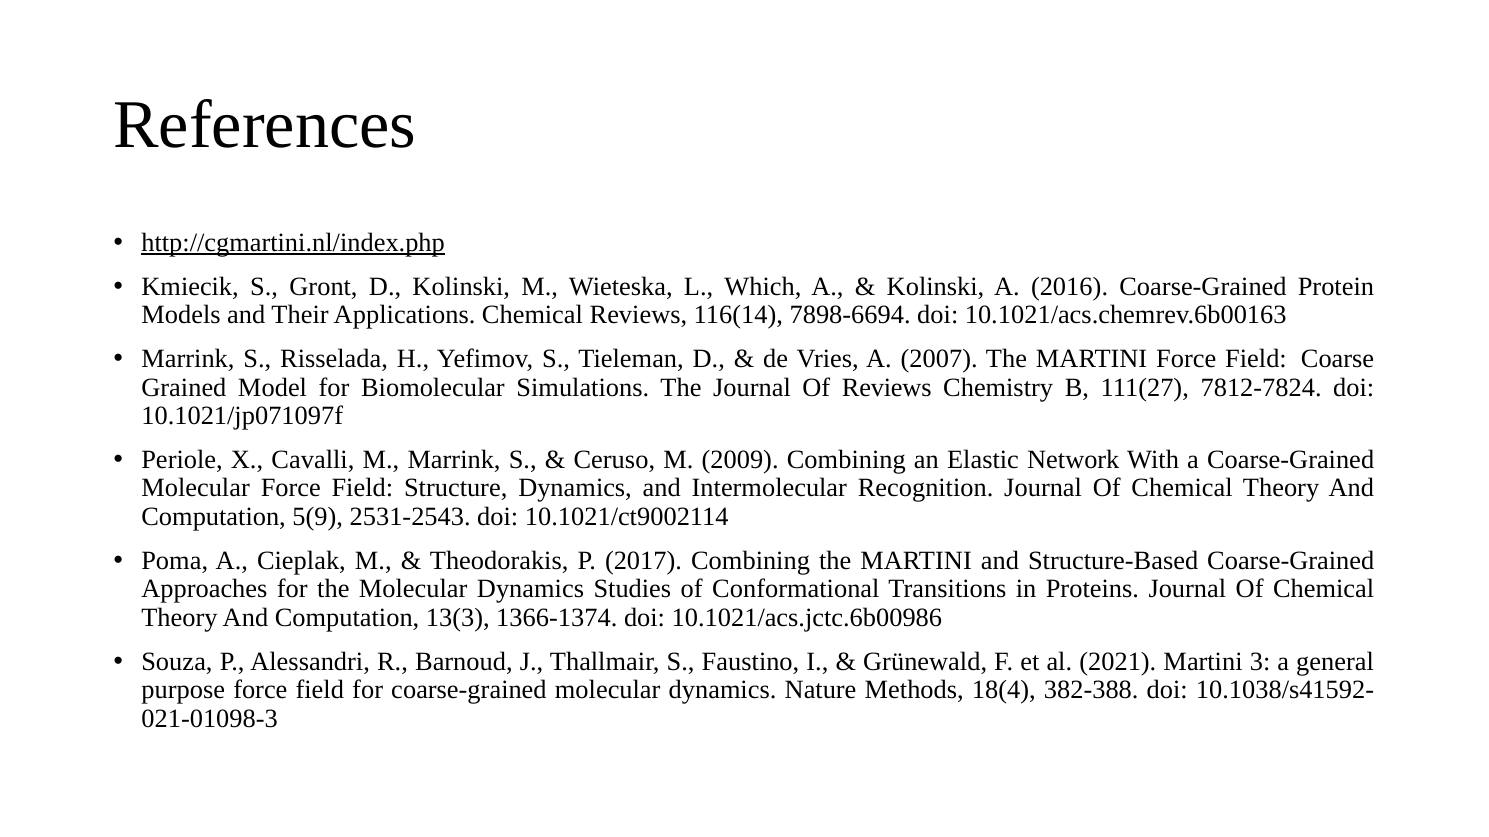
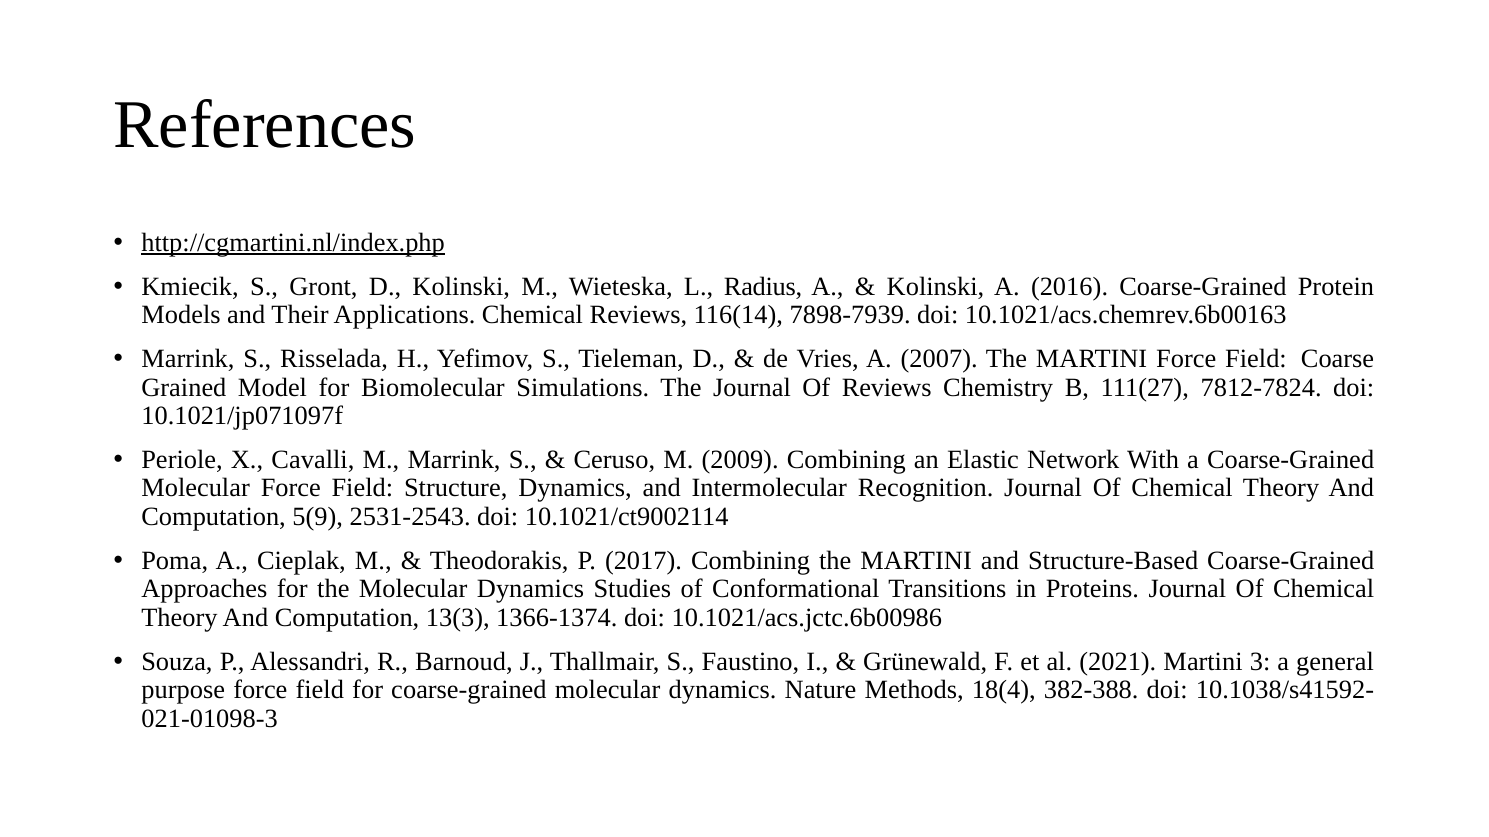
Which: Which -> Radius
7898-6694: 7898-6694 -> 7898-7939
